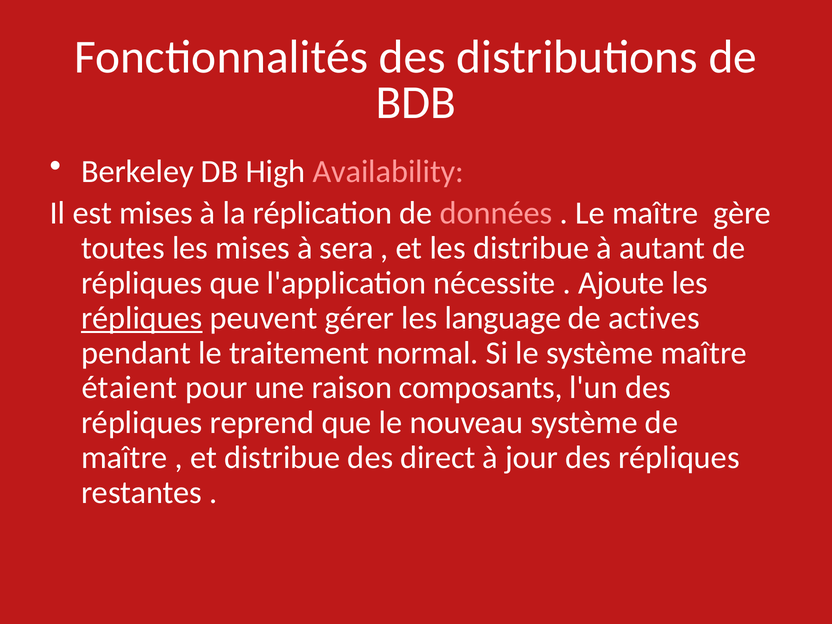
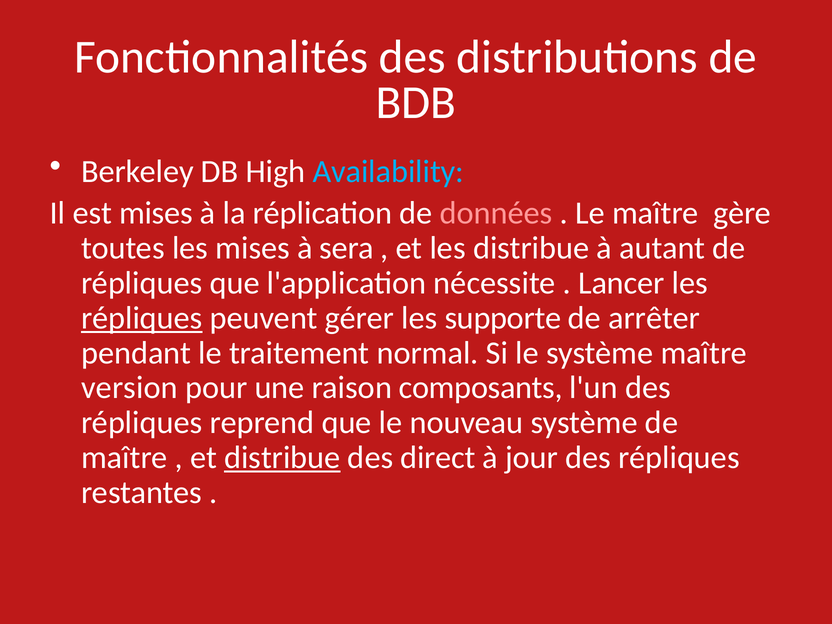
Availability colour: pink -> light blue
Ajoute: Ajoute -> Lancer
language: language -> supporte
actives: actives -> arrêter
étaient: étaient -> version
distribue at (282, 458) underline: none -> present
